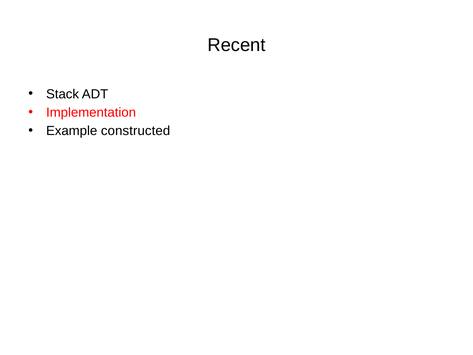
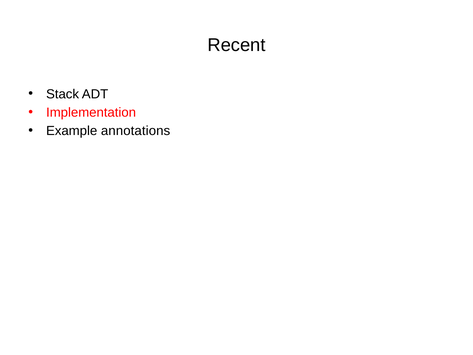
constructed: constructed -> annotations
